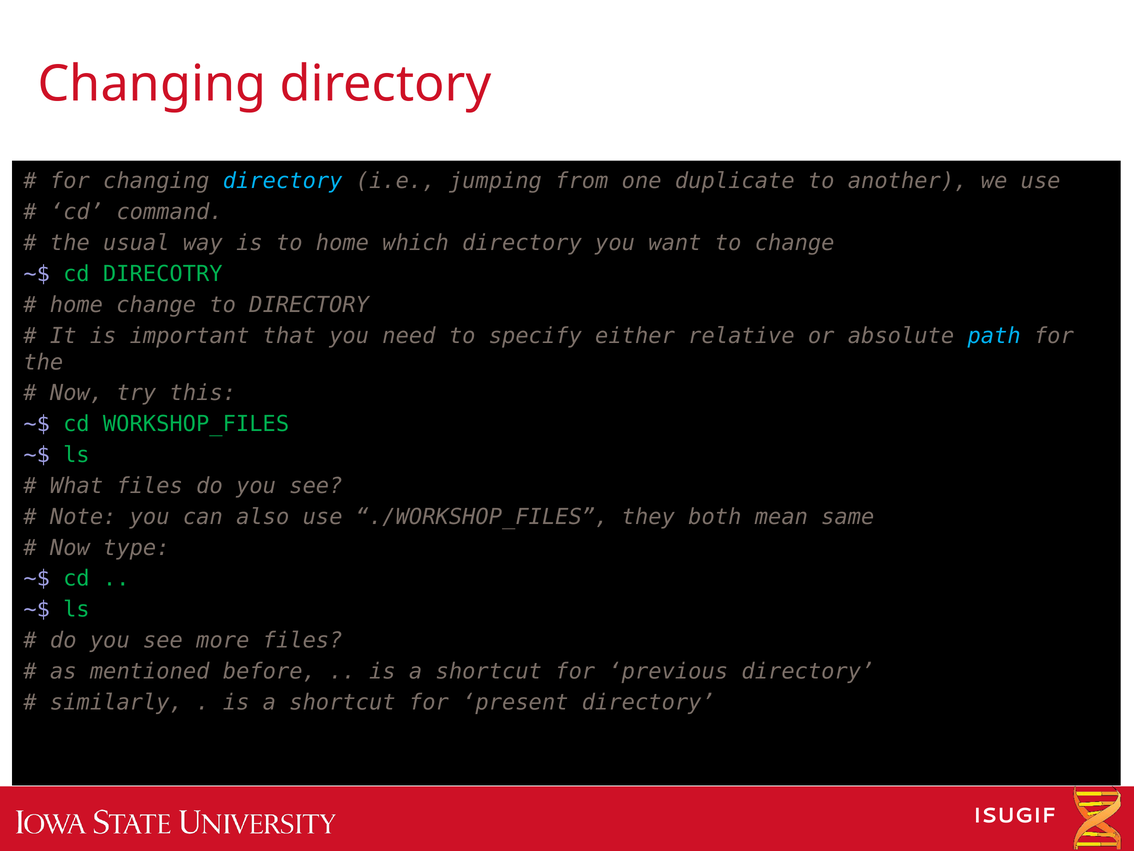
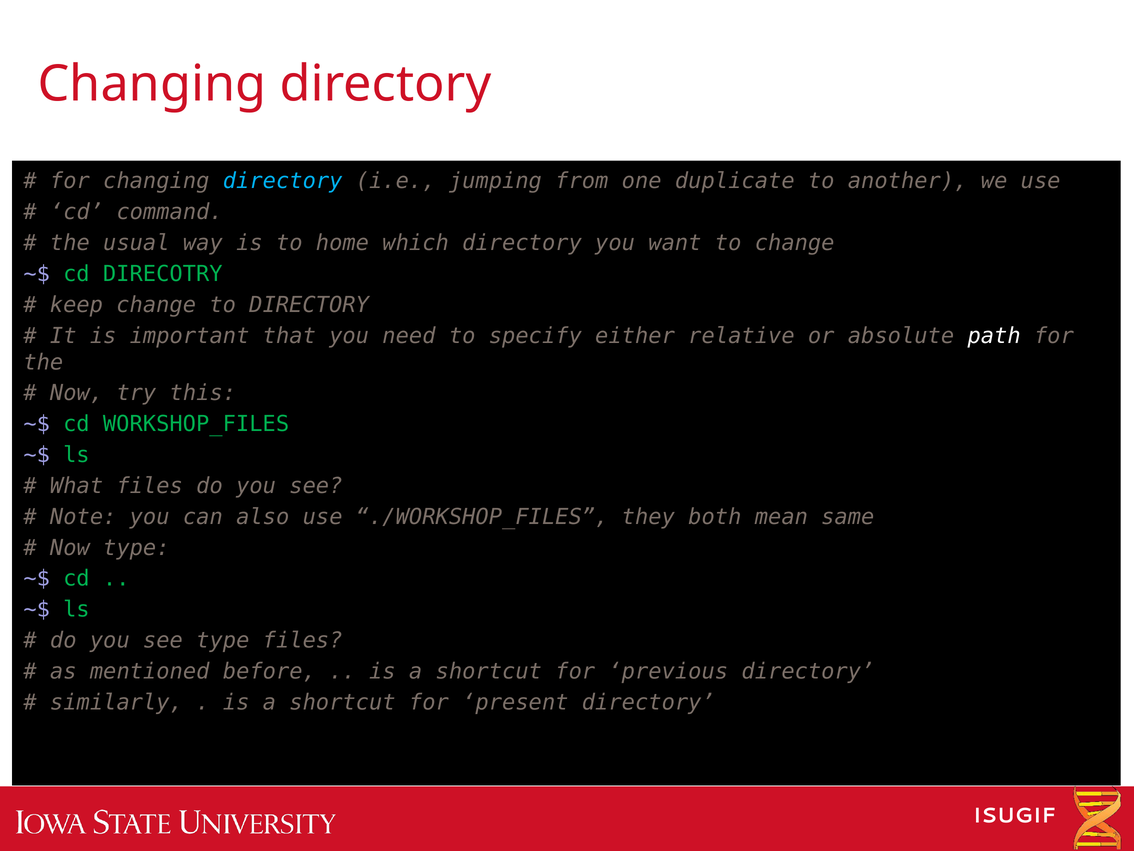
home at (76, 305): home -> keep
path colour: light blue -> white
see more: more -> type
